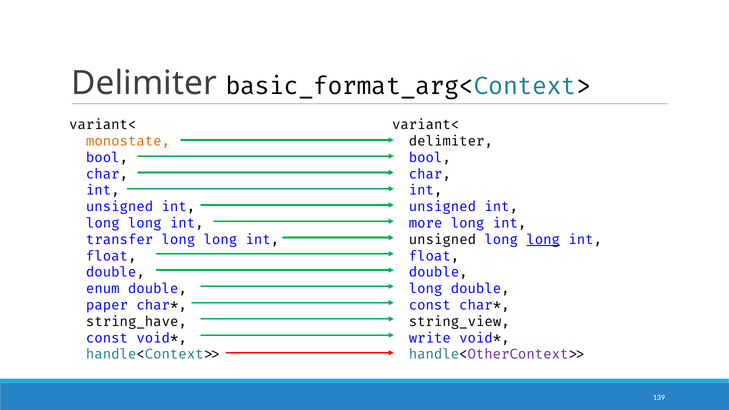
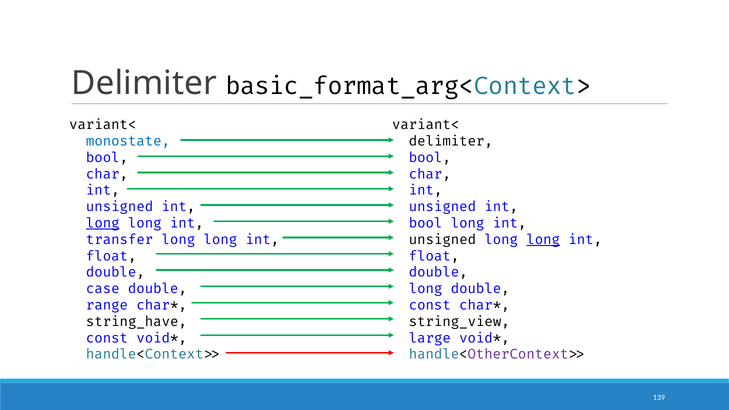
monostate colour: orange -> blue
long at (103, 223) underline: none -> present
more at (426, 223): more -> bool
enum: enum -> case
paper: paper -> range
write: write -> large
